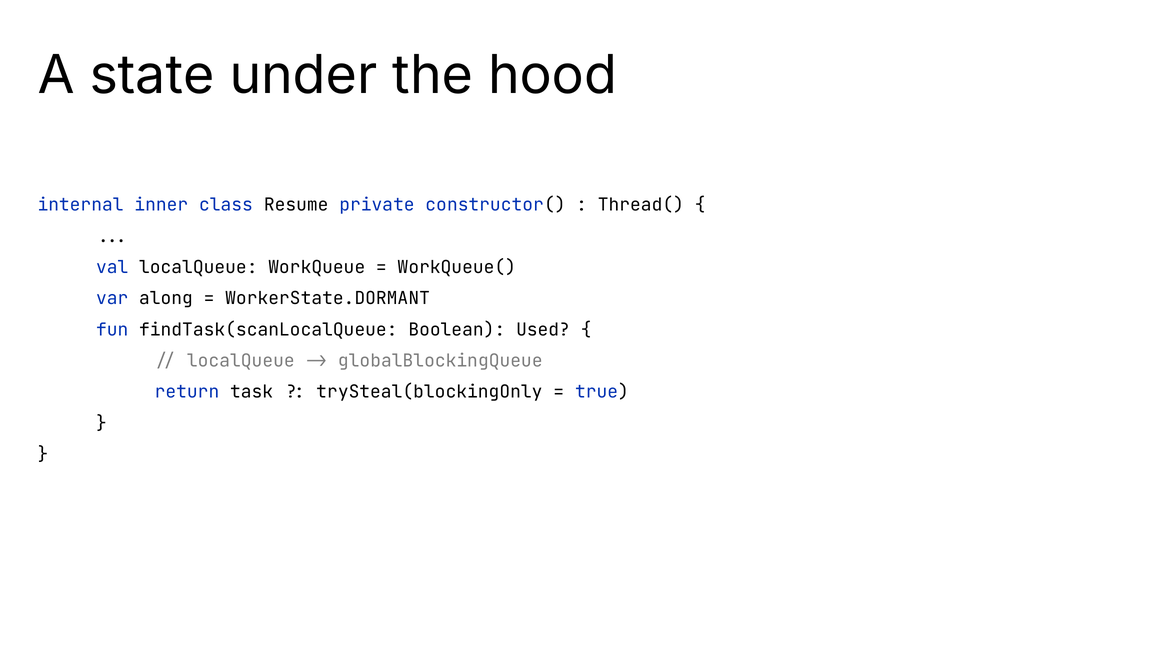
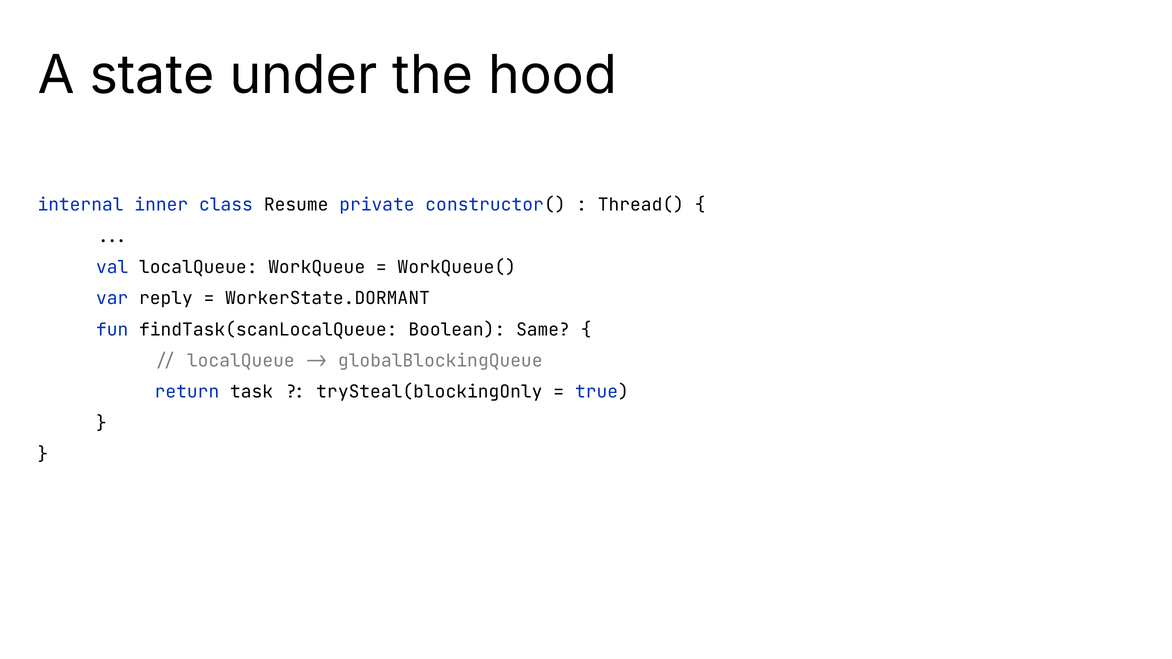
along: along -> reply
Used: Used -> Same
